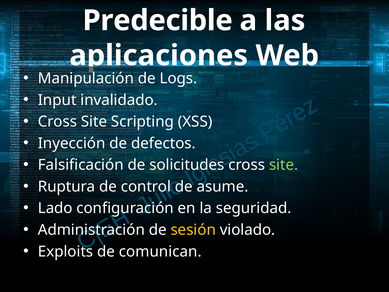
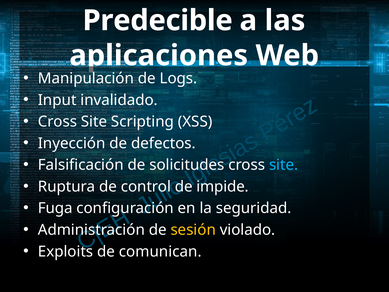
site at (284, 165) colour: light green -> light blue
asume: asume -> impide
Lado: Lado -> Fuga
